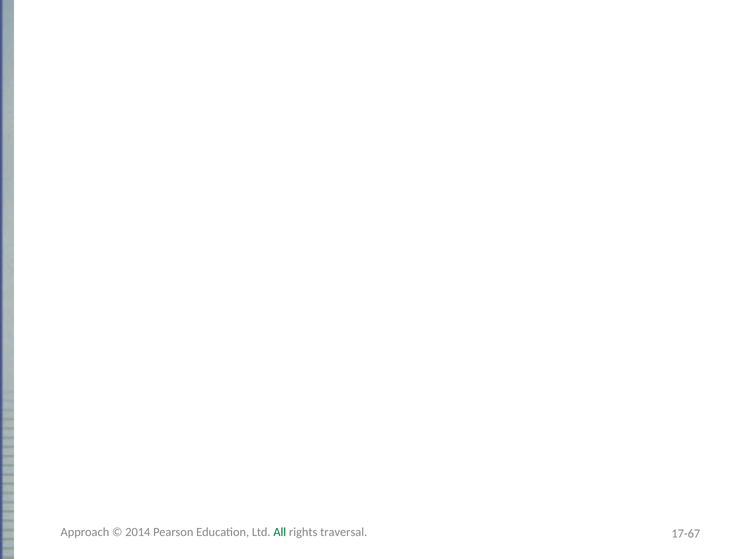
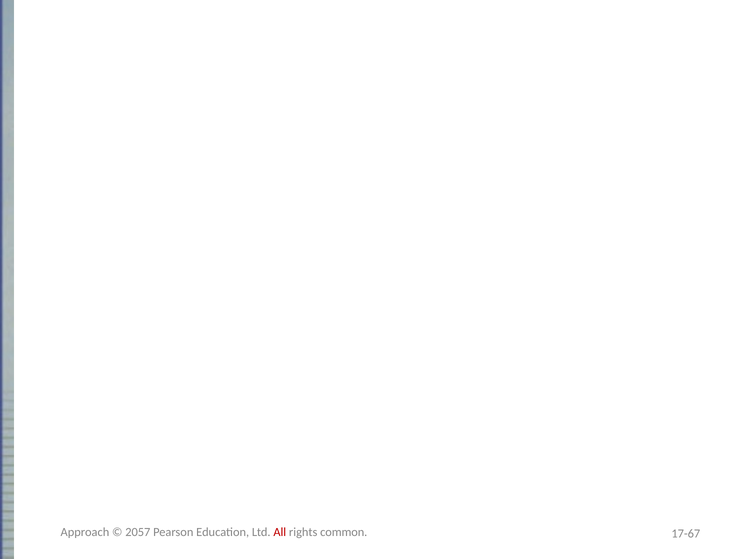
2014: 2014 -> 2057
All colour: green -> red
traversal: traversal -> common
